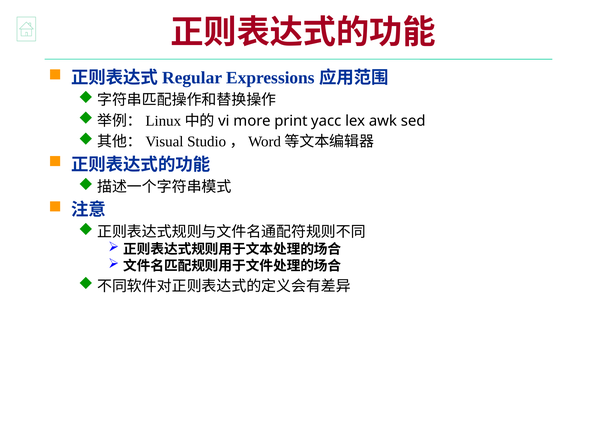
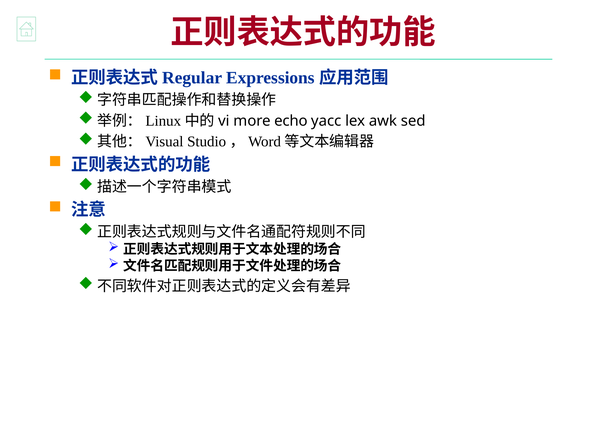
print: print -> echo
